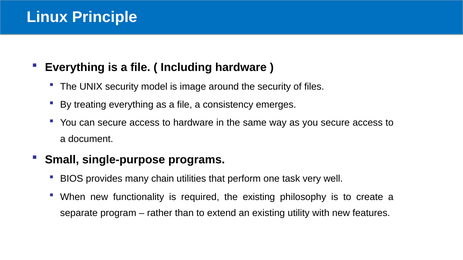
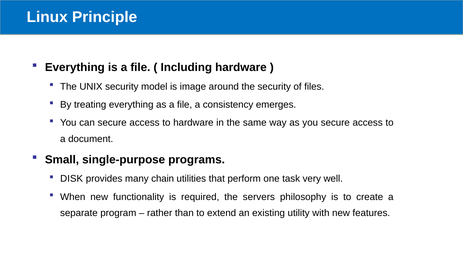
BIOS: BIOS -> DISK
the existing: existing -> servers
